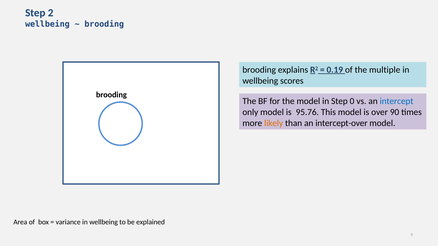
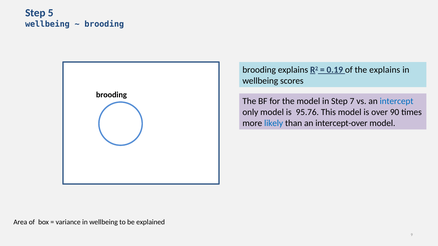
2: 2 -> 5
the multiple: multiple -> explains
0: 0 -> 7
likely colour: orange -> blue
